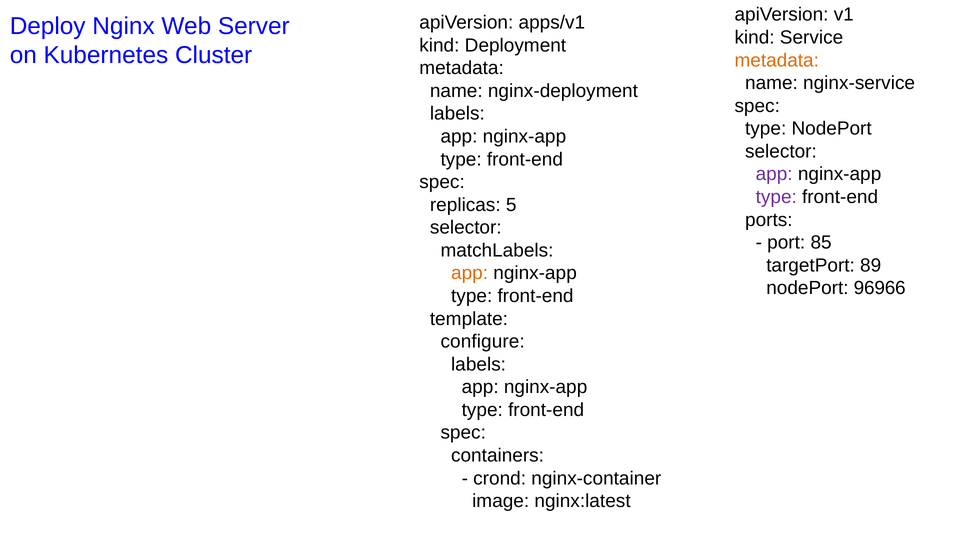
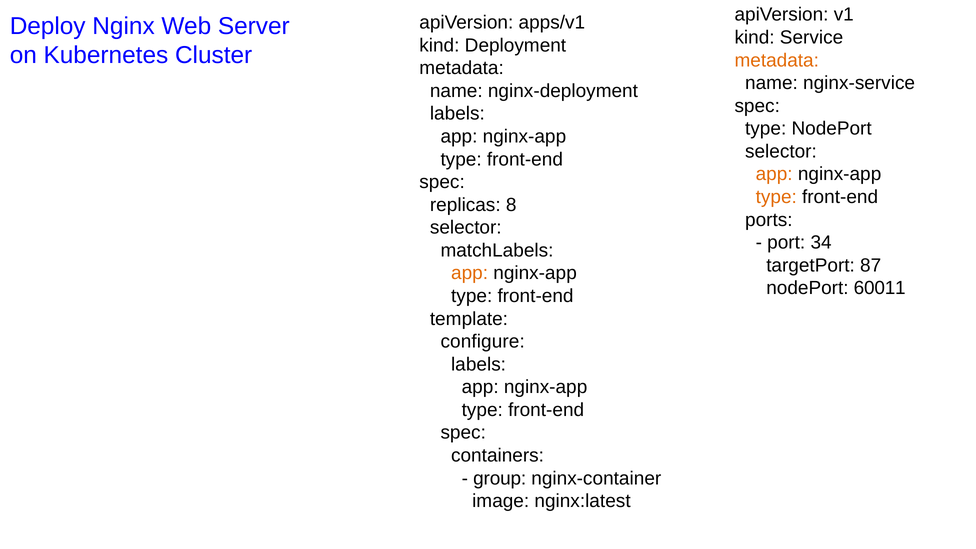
app at (774, 174) colour: purple -> orange
type at (776, 197) colour: purple -> orange
5: 5 -> 8
85: 85 -> 34
89: 89 -> 87
96966: 96966 -> 60011
crond: crond -> group
